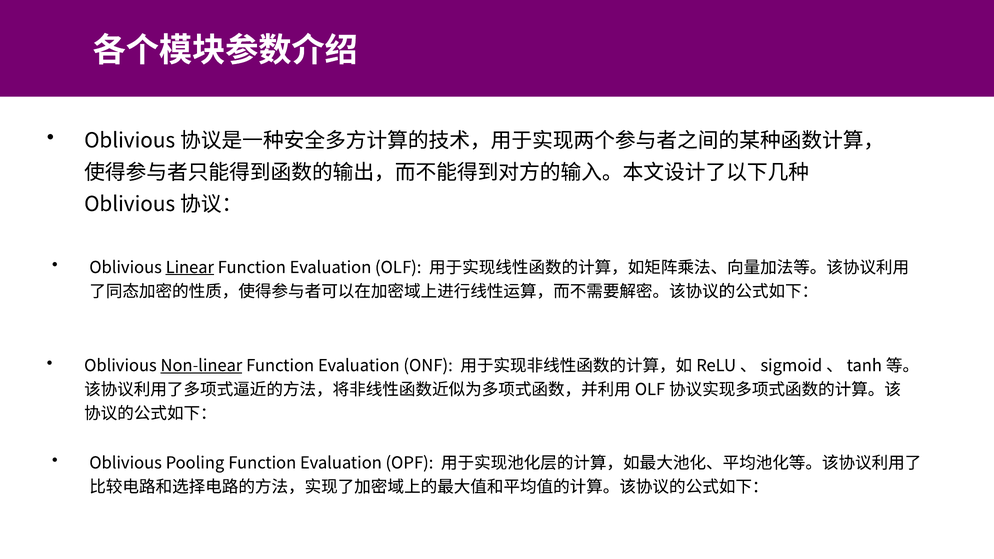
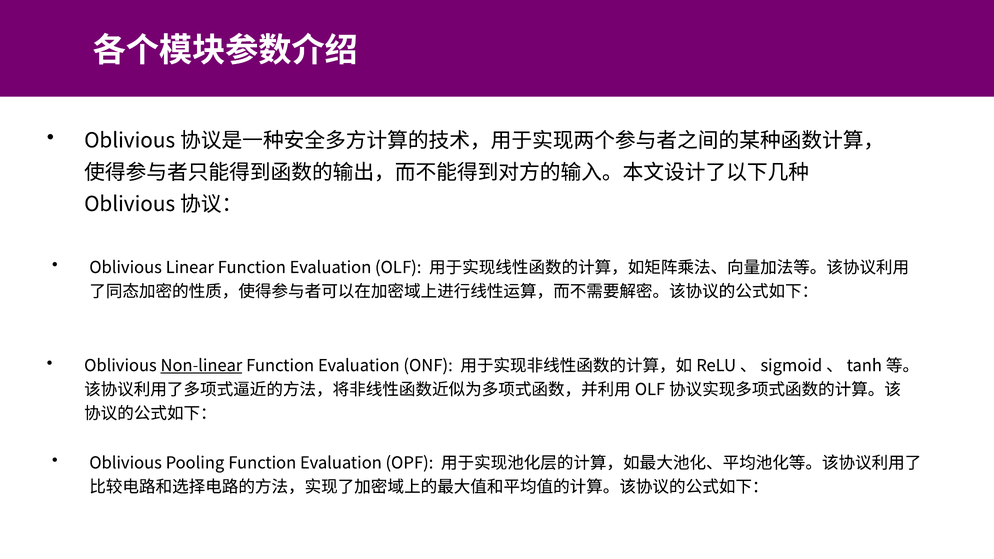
Linear underline: present -> none
